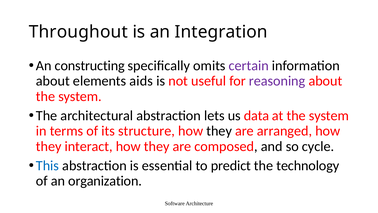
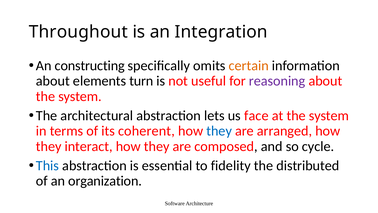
certain colour: purple -> orange
aids: aids -> turn
data: data -> face
structure: structure -> coherent
they at (219, 131) colour: black -> blue
predict: predict -> fidelity
technology: technology -> distributed
